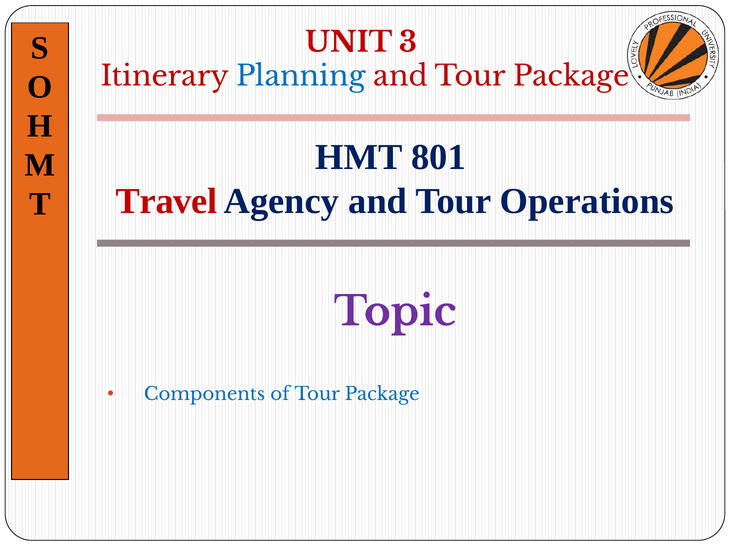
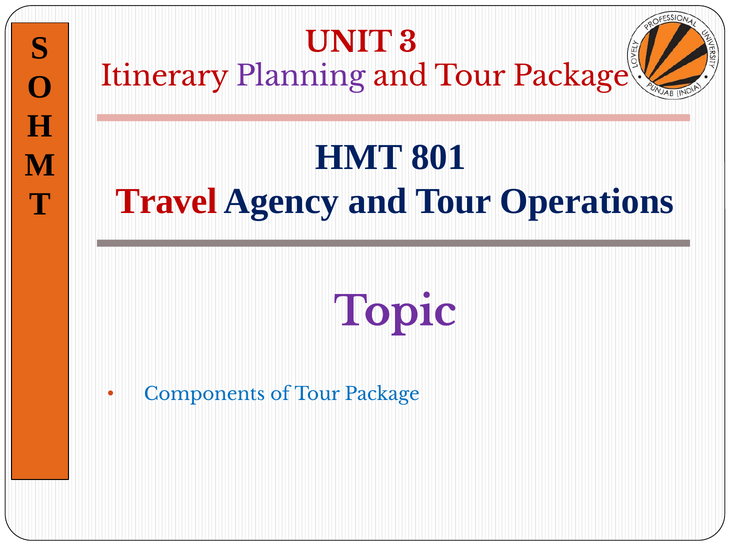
Planning colour: blue -> purple
